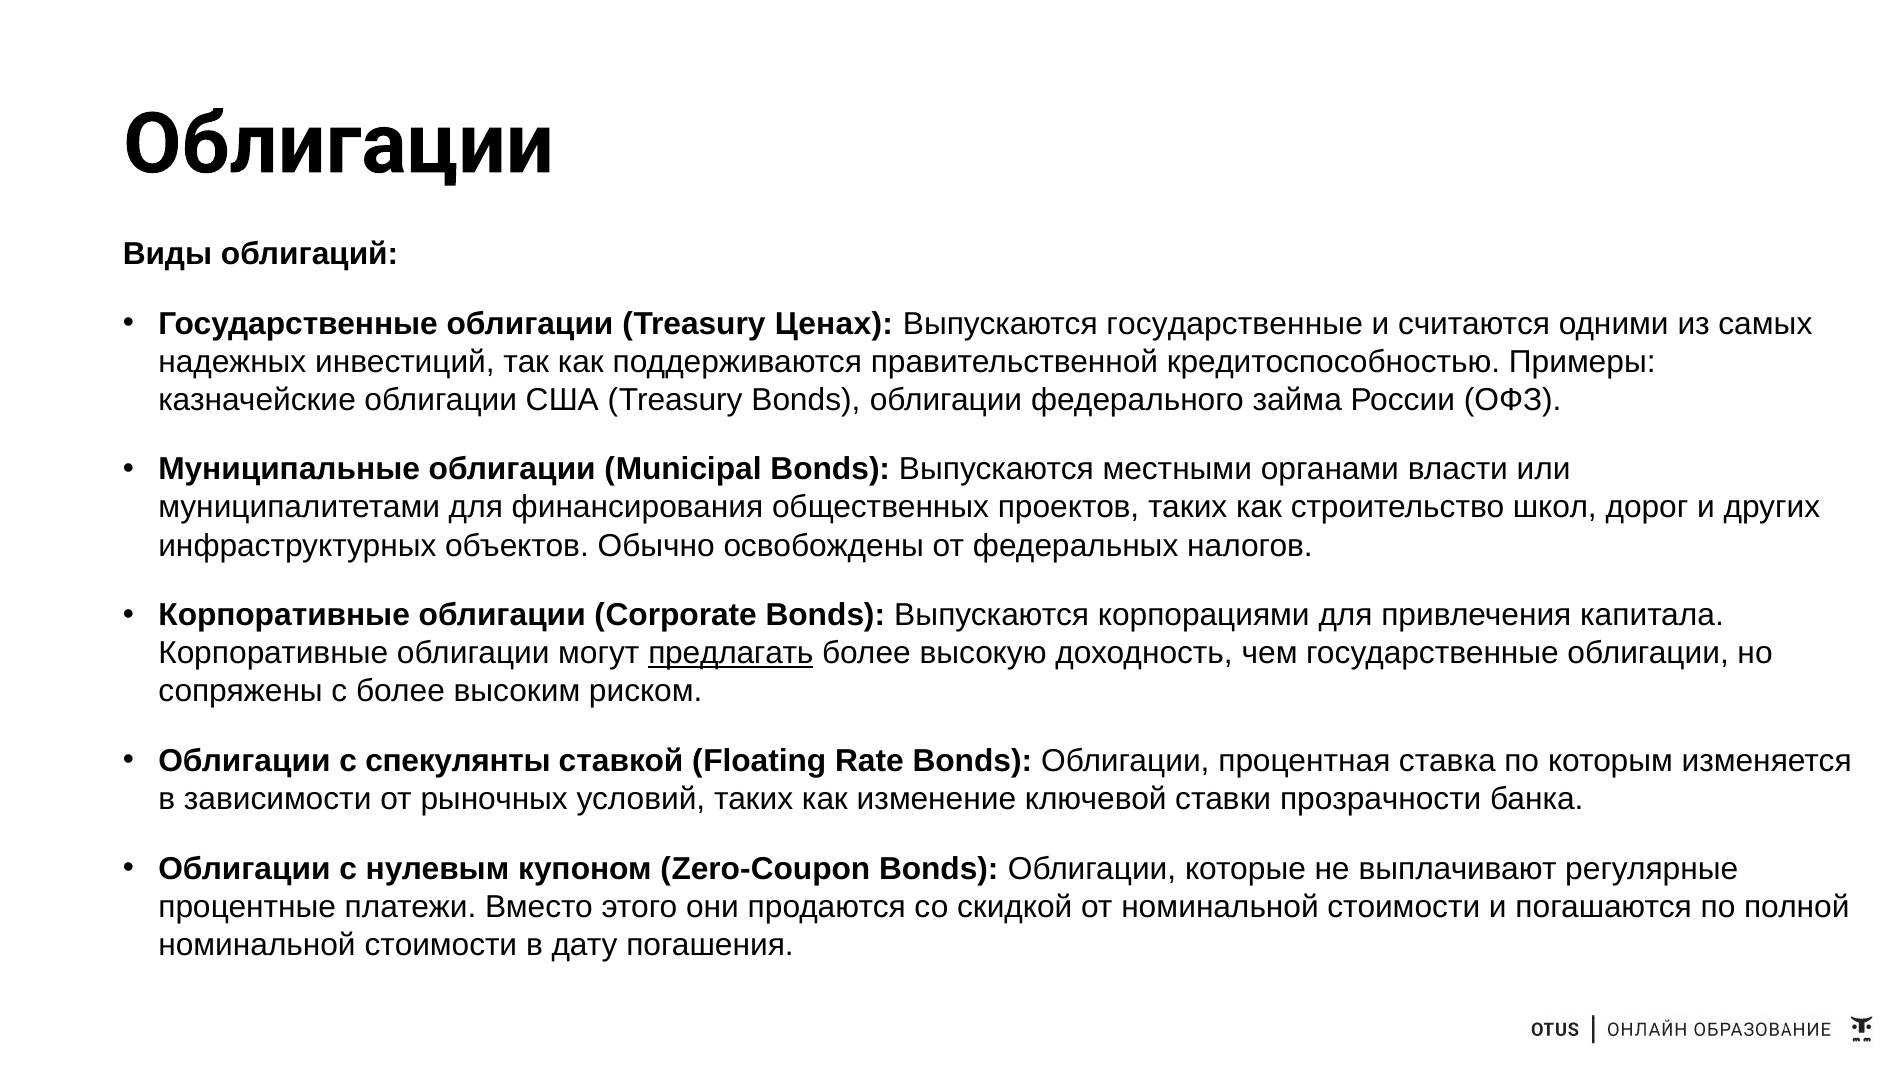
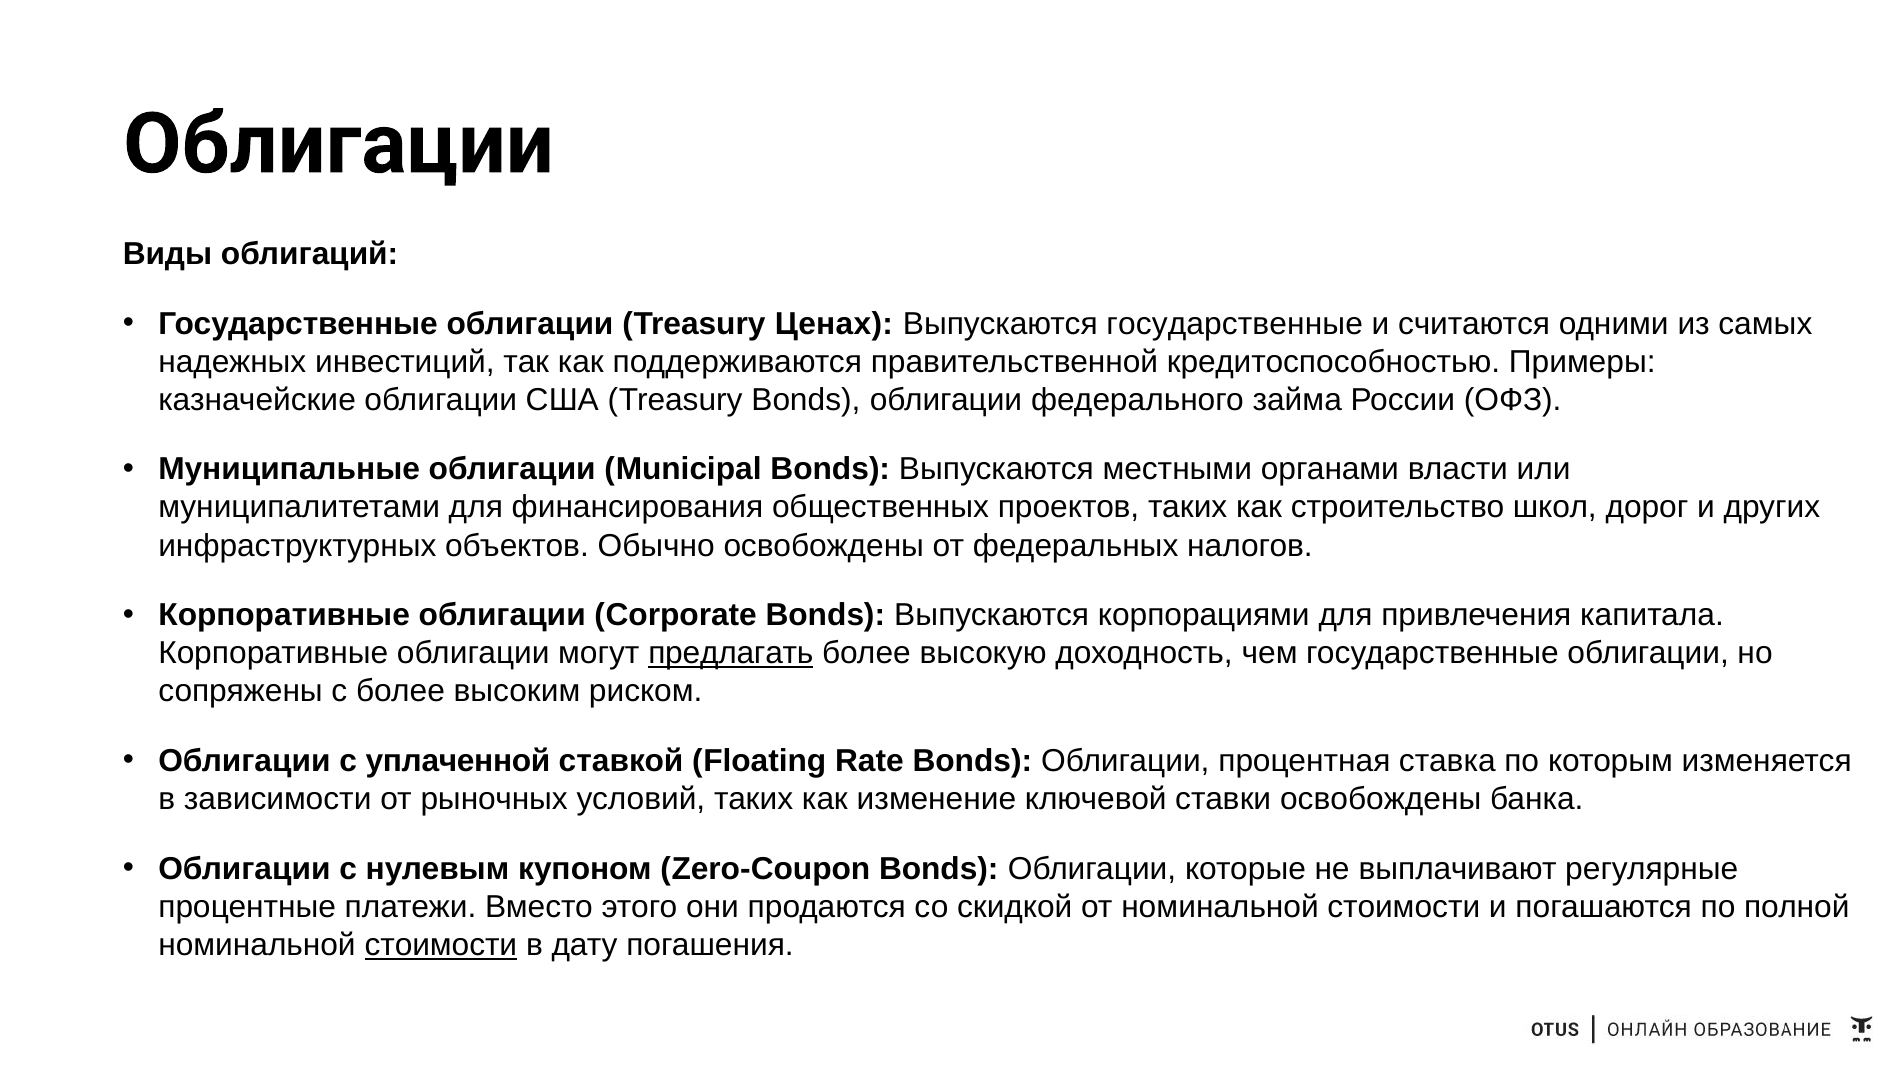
спекулянты: спекулянты -> уплаченной
ставки прозрачности: прозрачности -> освобождены
стоимости at (441, 945) underline: none -> present
